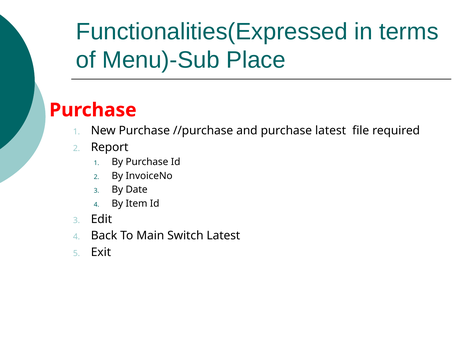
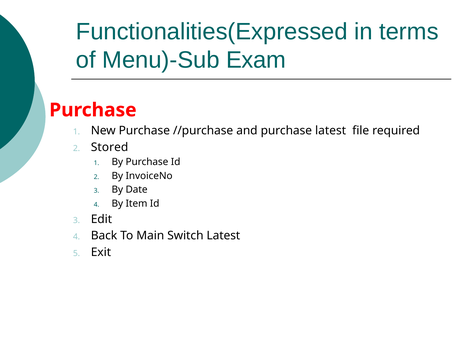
Place: Place -> Exam
Report: Report -> Stored
